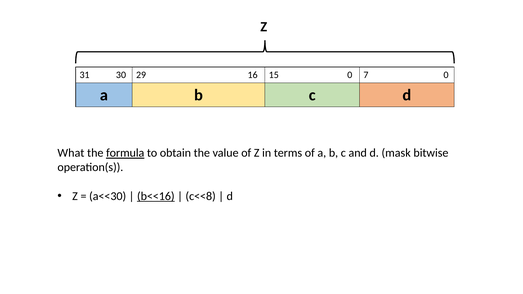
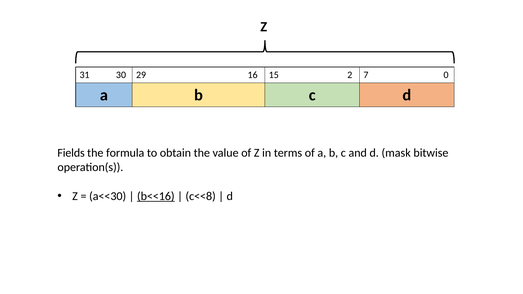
15 0: 0 -> 2
What: What -> Fields
formula underline: present -> none
